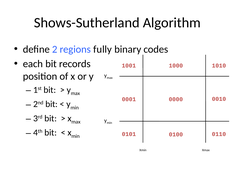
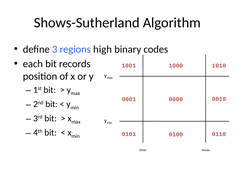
2: 2 -> 3
fully: fully -> high
